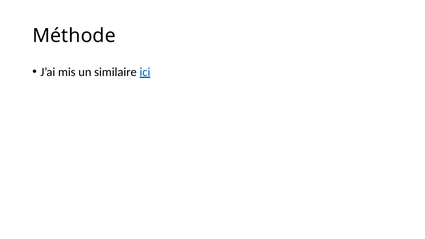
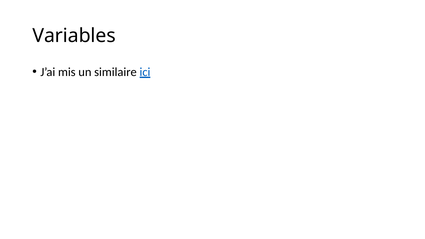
Méthode: Méthode -> Variables
